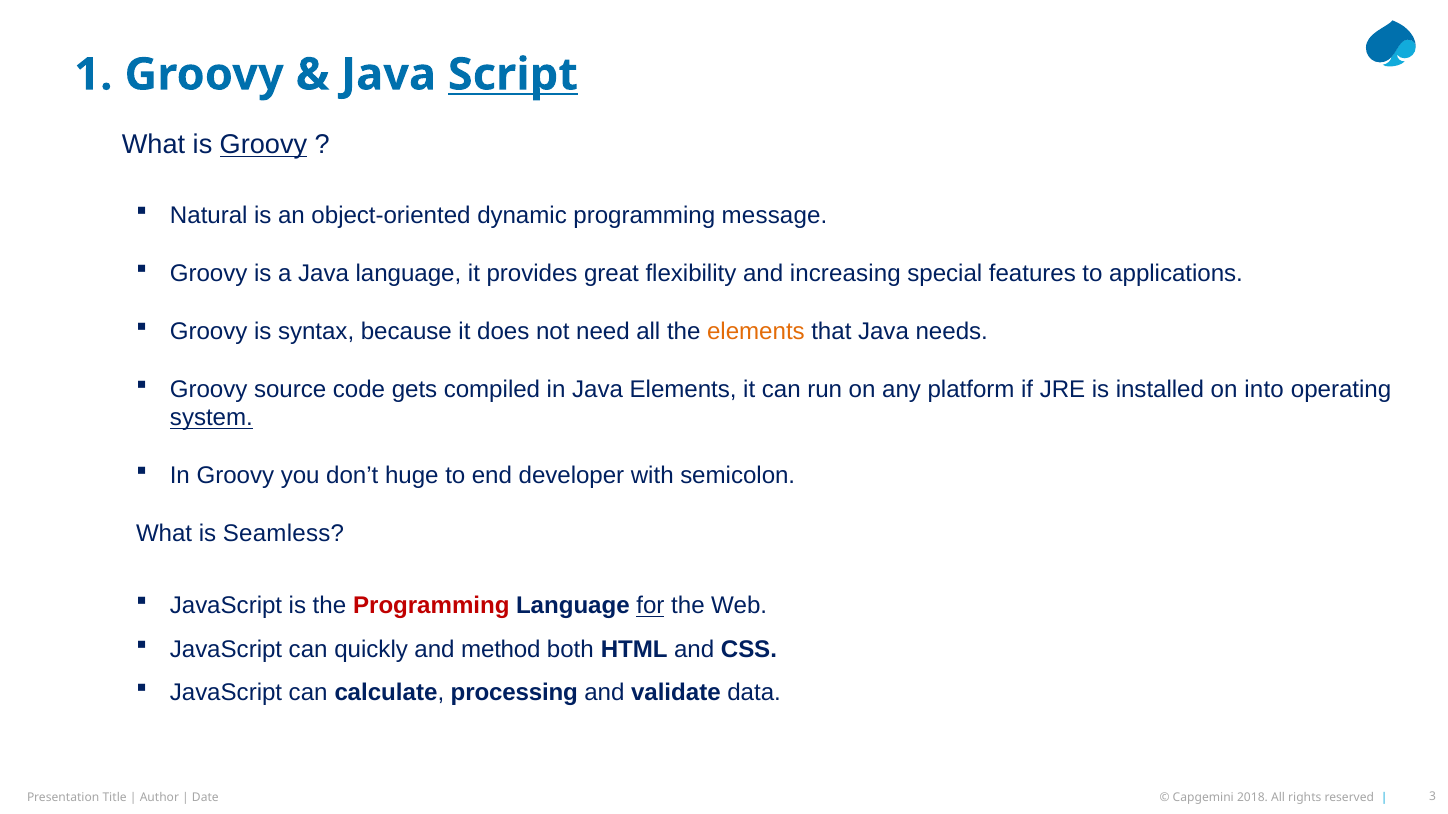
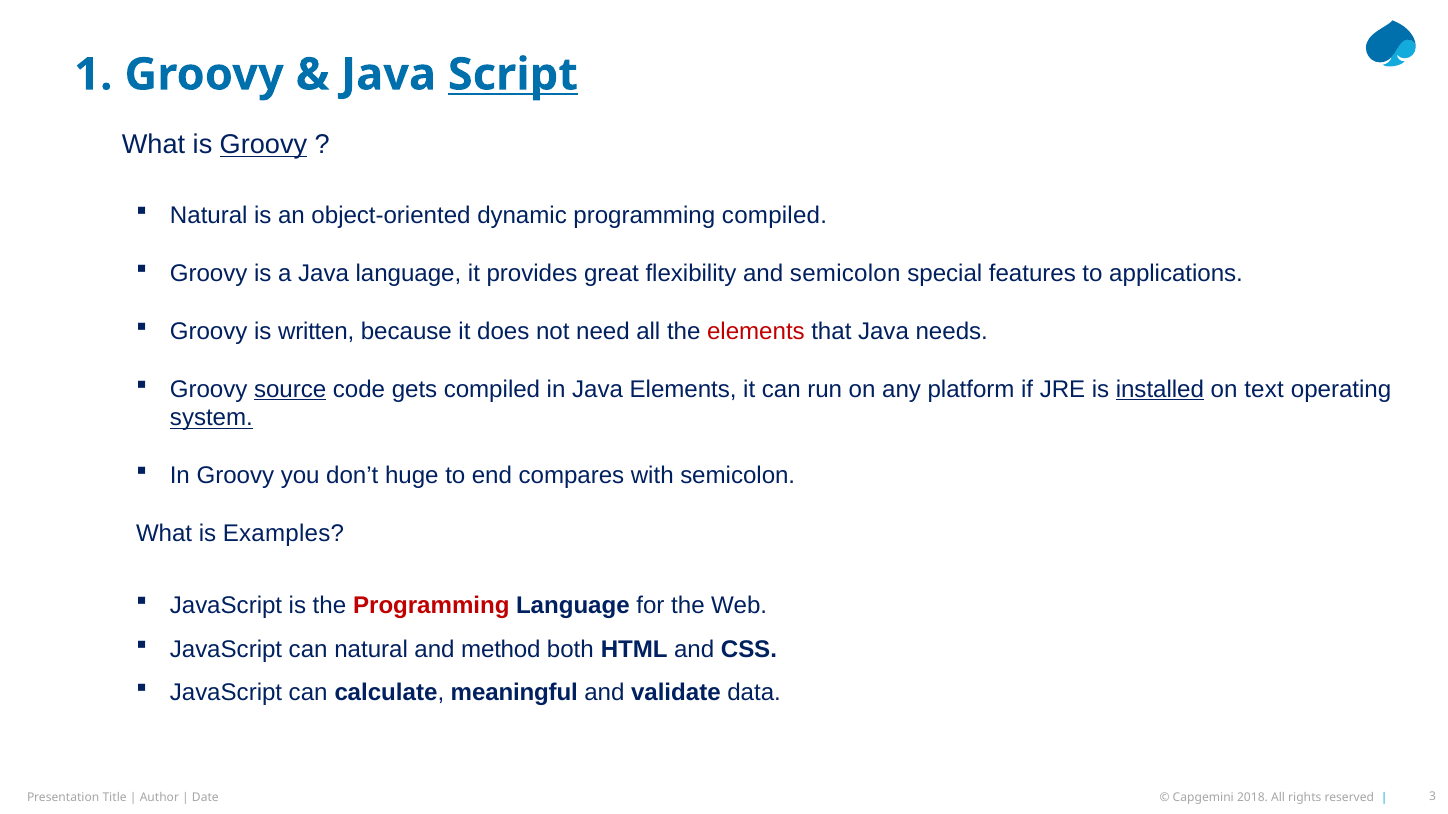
programming message: message -> compiled
and increasing: increasing -> semicolon
syntax: syntax -> written
elements at (756, 331) colour: orange -> red
source underline: none -> present
installed underline: none -> present
into: into -> text
developer: developer -> compares
Seamless: Seamless -> Examples
for underline: present -> none
can quickly: quickly -> natural
processing: processing -> meaningful
